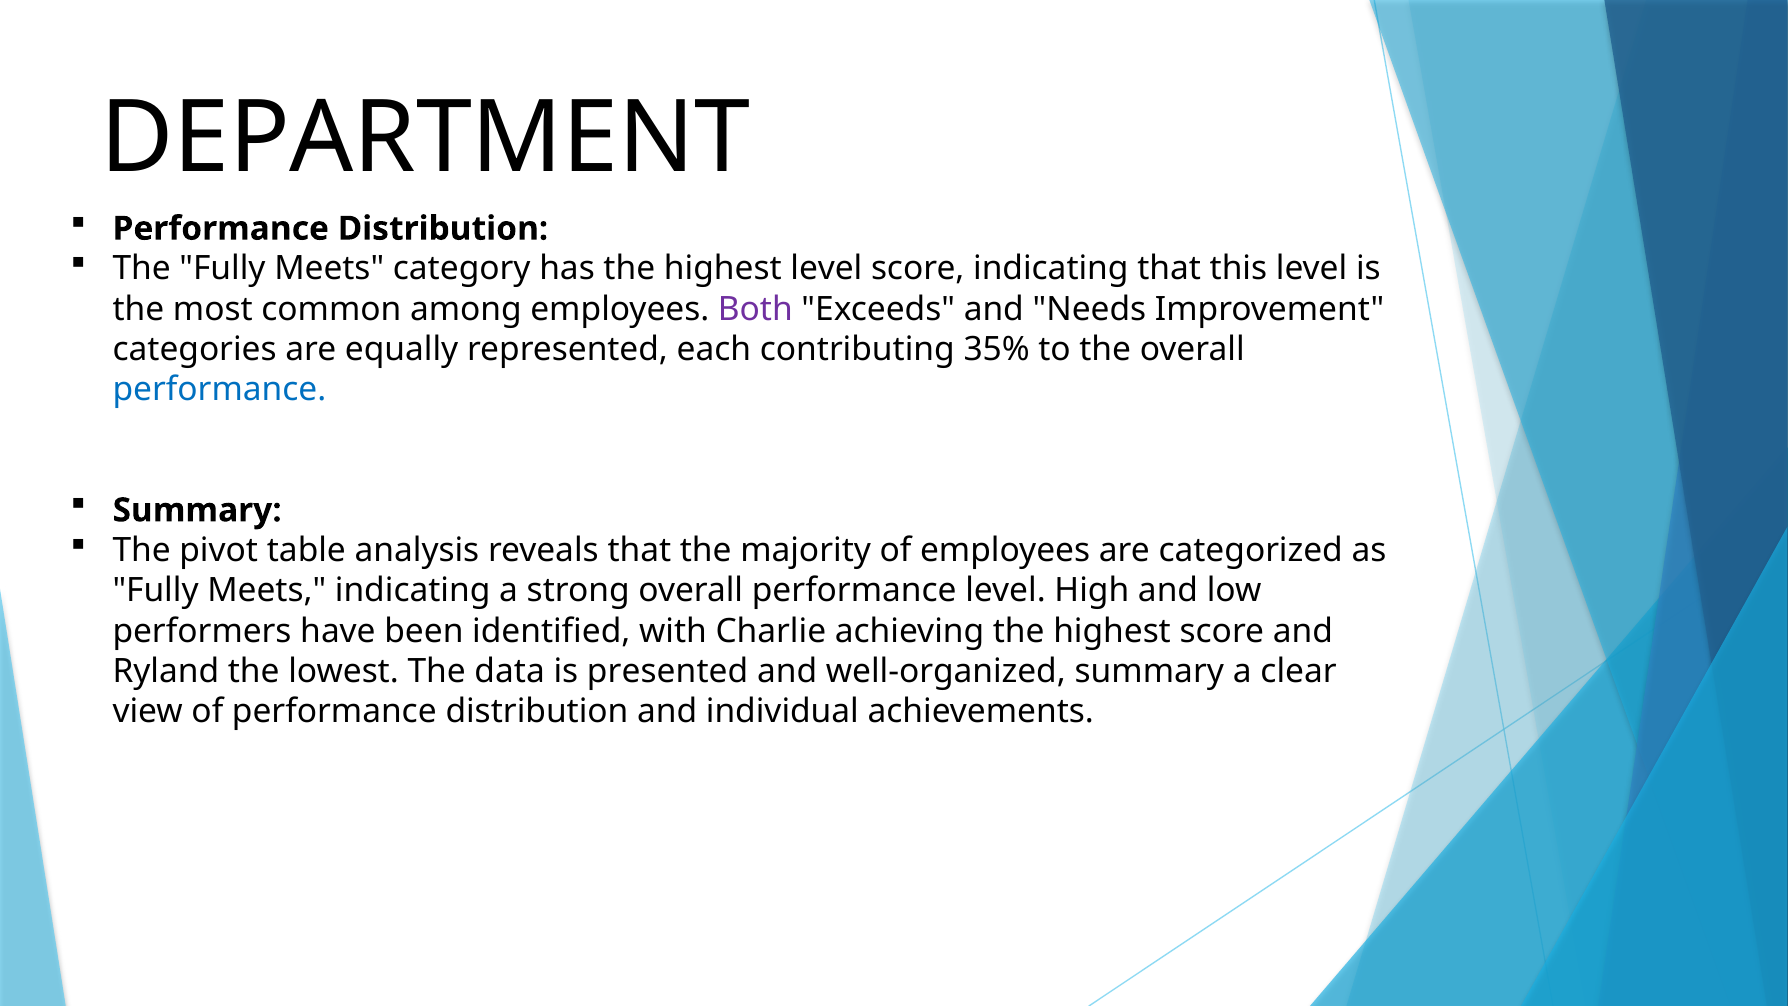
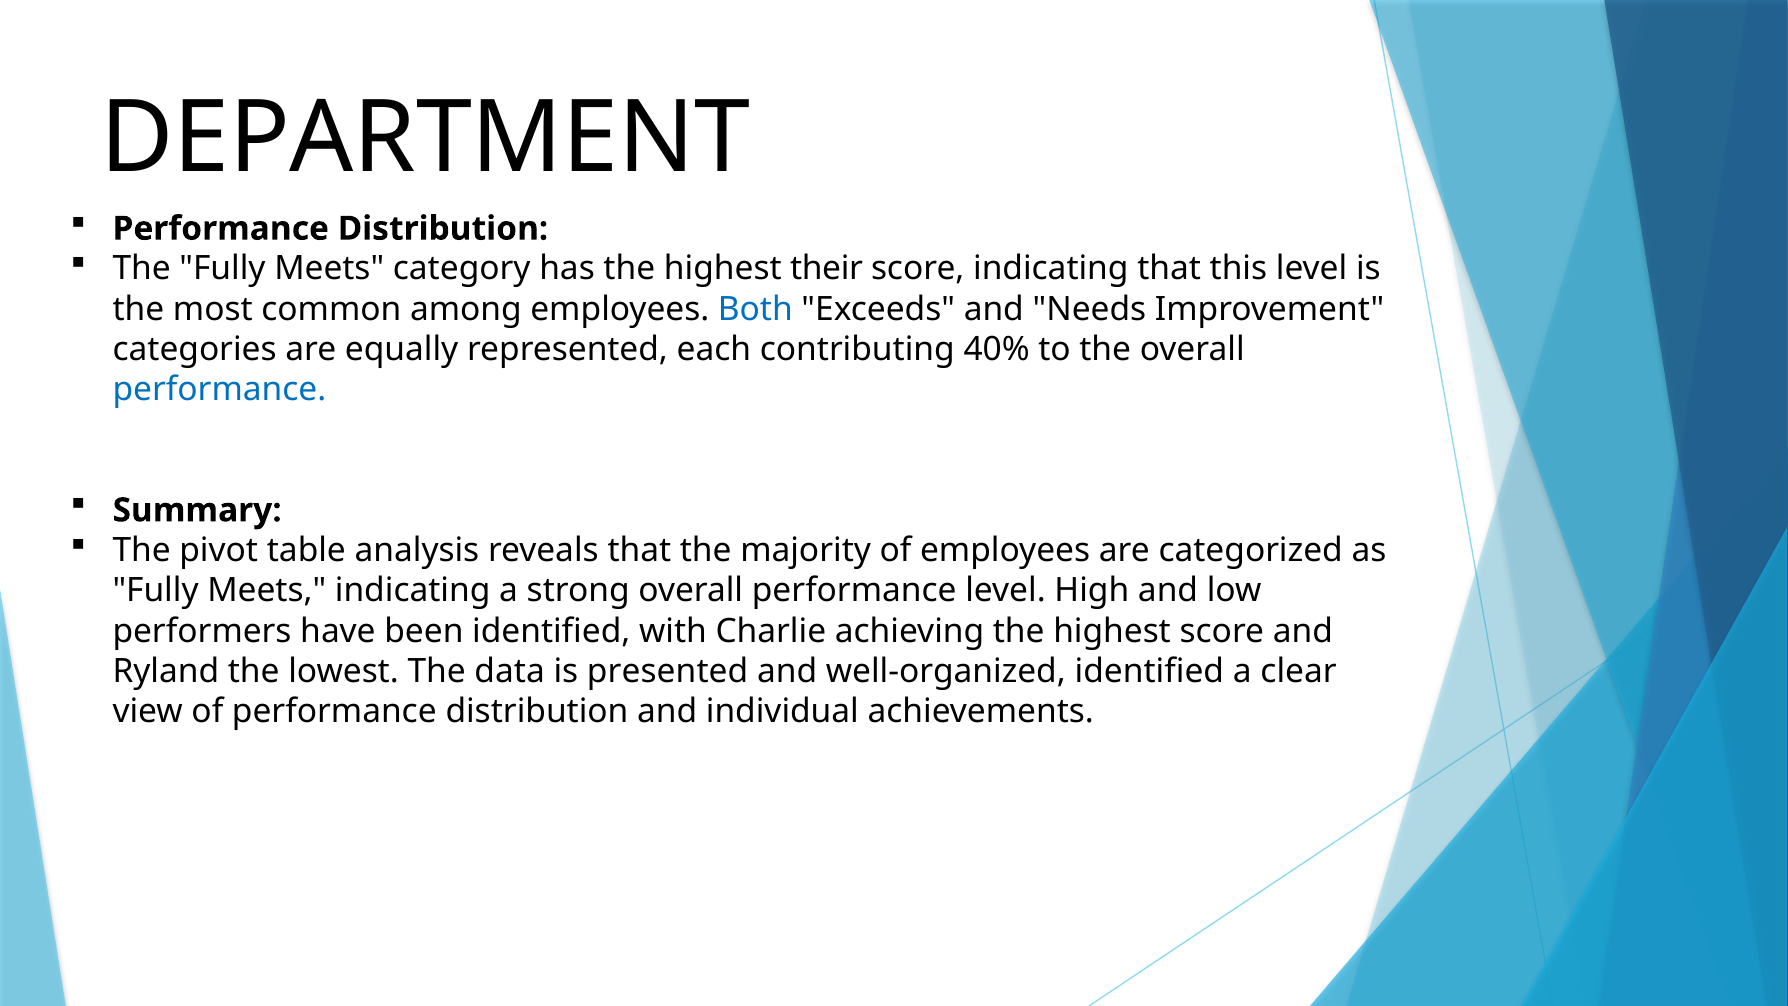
highest level: level -> their
Both colour: purple -> blue
35%: 35% -> 40%
well-organized summary: summary -> identified
